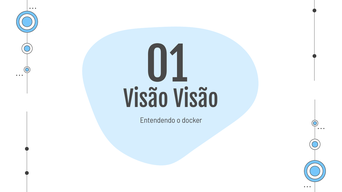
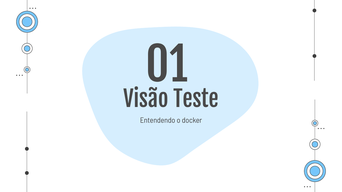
Visão Visão: Visão -> Teste
